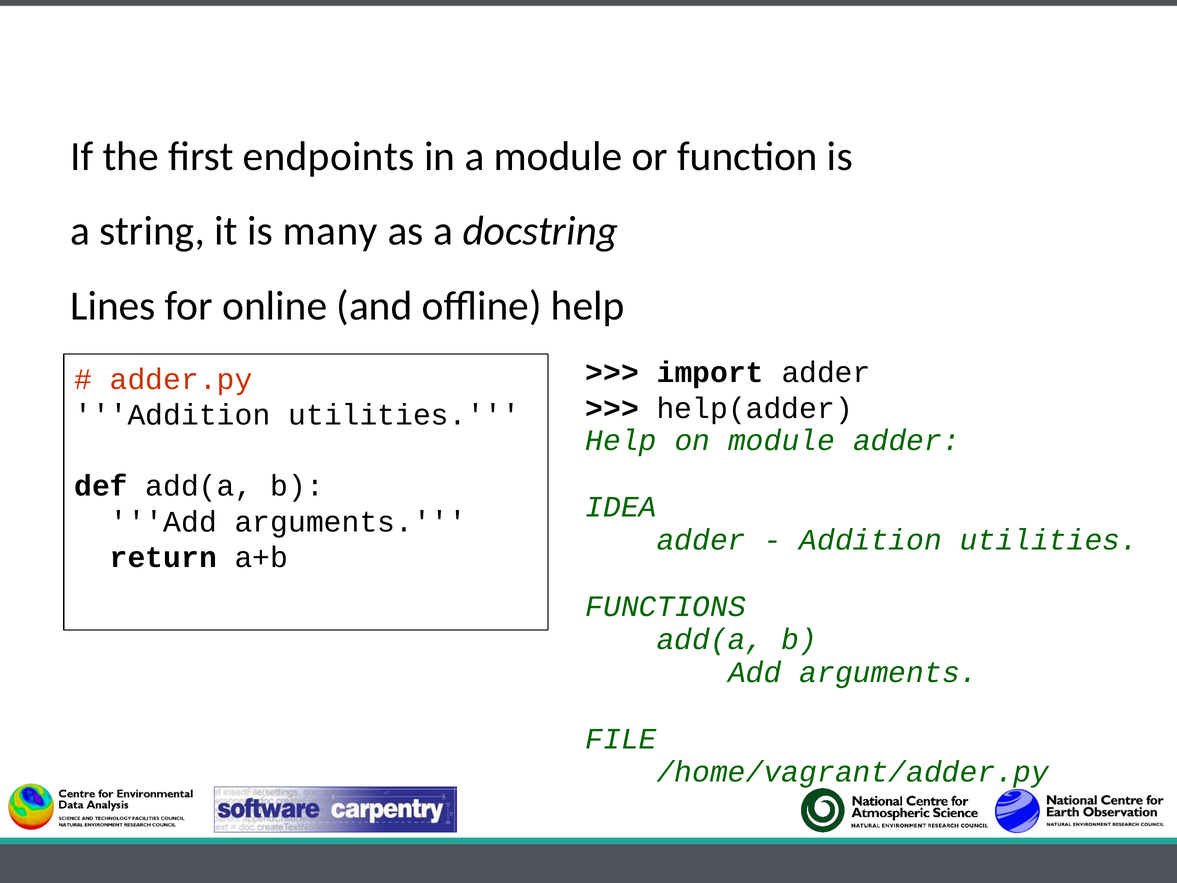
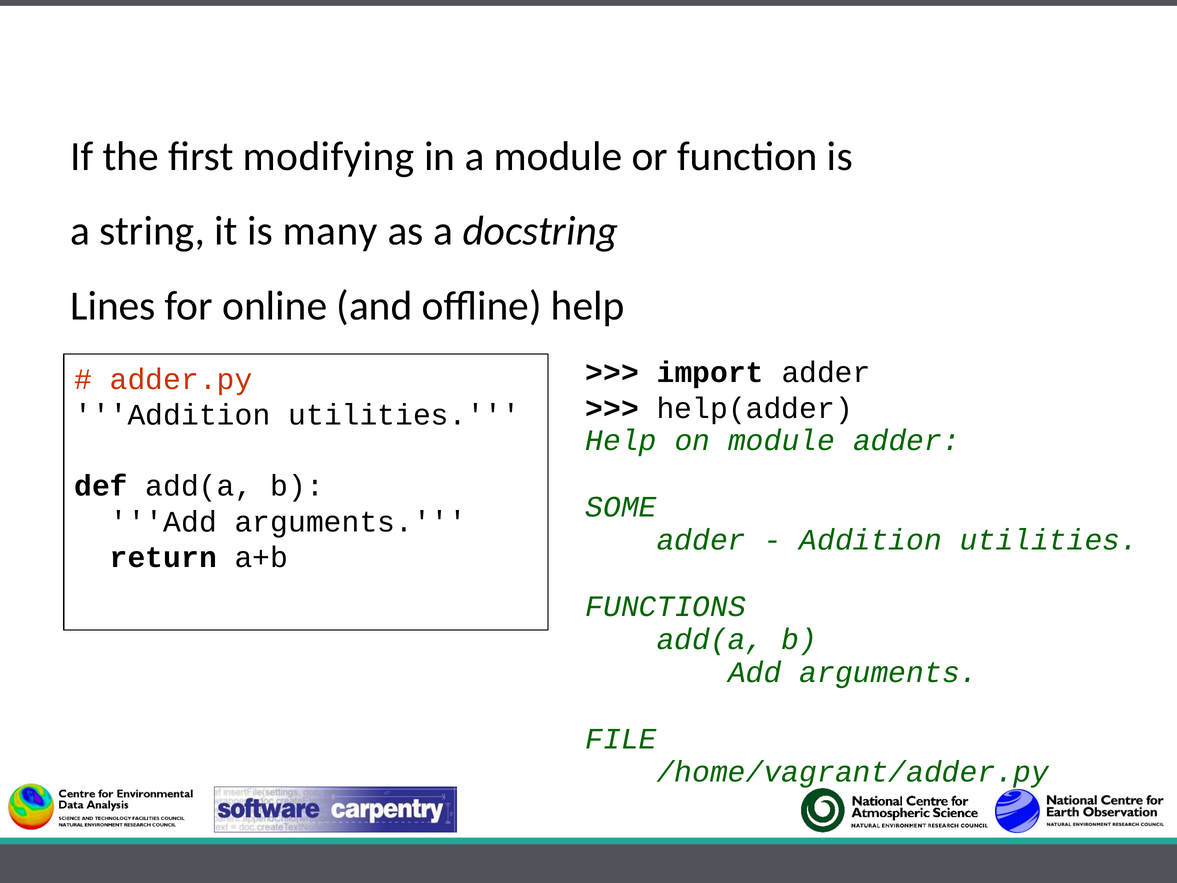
endpoints: endpoints -> modifying
IDEA: IDEA -> SOME
